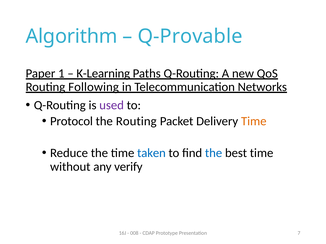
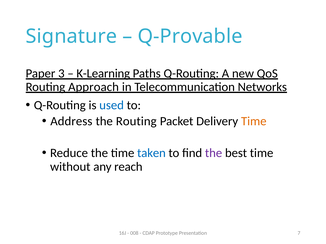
Algorithm: Algorithm -> Signature
1: 1 -> 3
Following: Following -> Approach
used colour: purple -> blue
Protocol: Protocol -> Address
the at (214, 153) colour: blue -> purple
verify: verify -> reach
